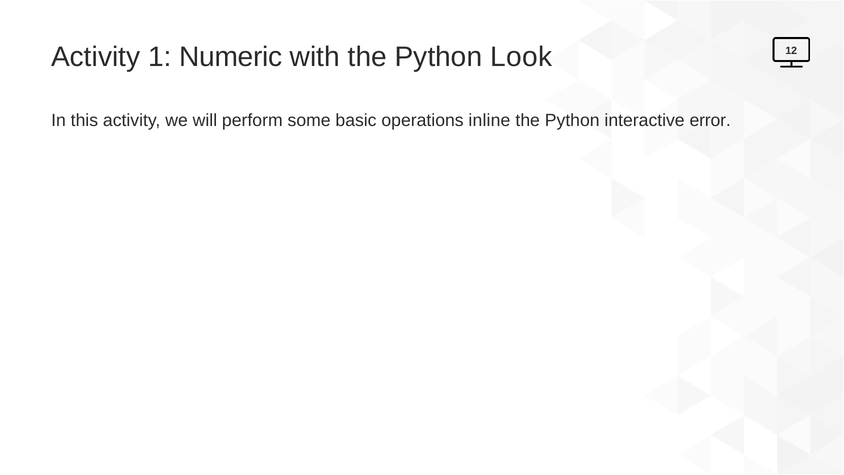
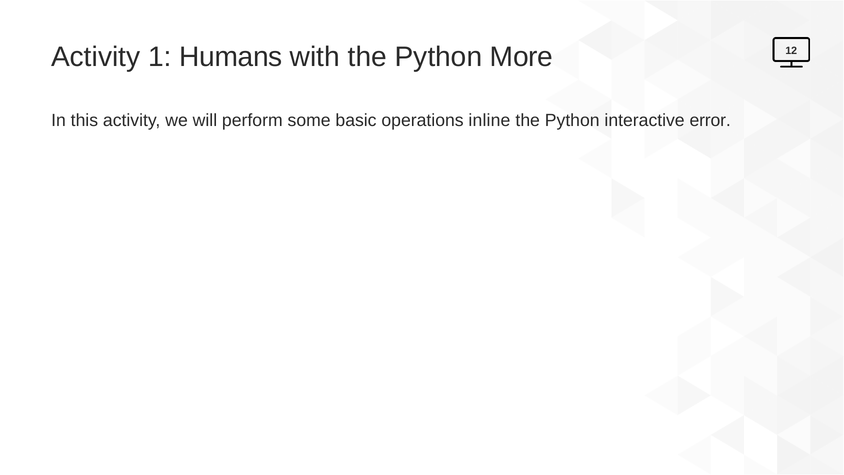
Numeric: Numeric -> Humans
Look: Look -> More
